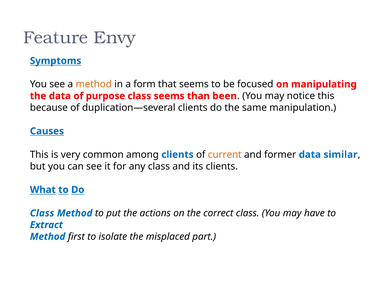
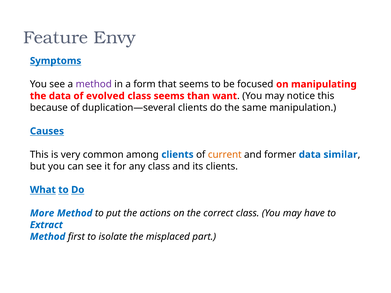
method at (94, 84) colour: orange -> purple
purpose: purpose -> evolved
been: been -> want
Class at (42, 213): Class -> More
